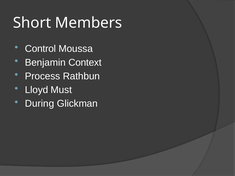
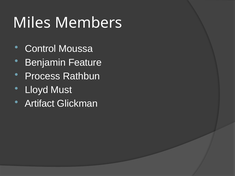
Short: Short -> Miles
Context: Context -> Feature
During: During -> Artifact
